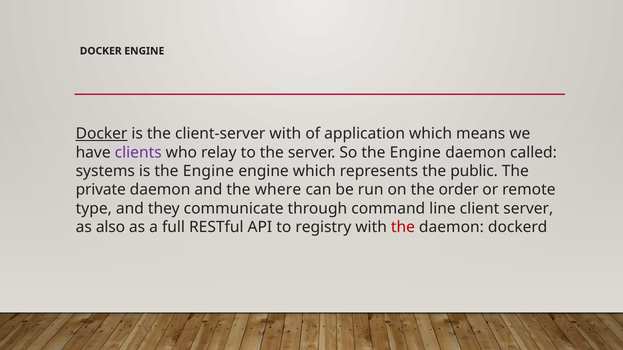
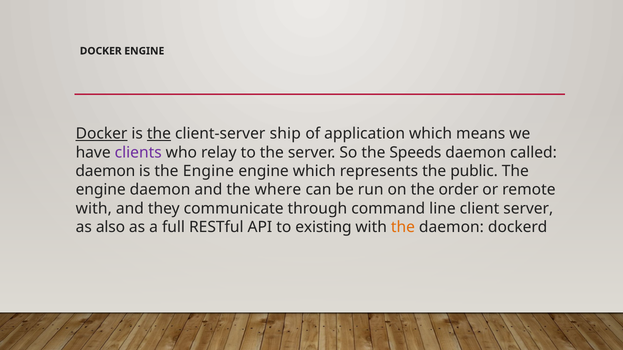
the at (159, 134) underline: none -> present
client-server with: with -> ship
So the Engine: Engine -> Speeds
systems at (105, 171): systems -> daemon
private at (101, 190): private -> engine
type at (94, 209): type -> with
registry: registry -> existing
the at (403, 227) colour: red -> orange
